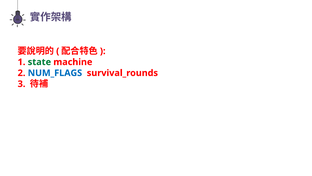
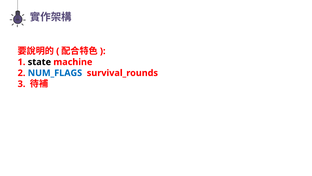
state colour: green -> black
